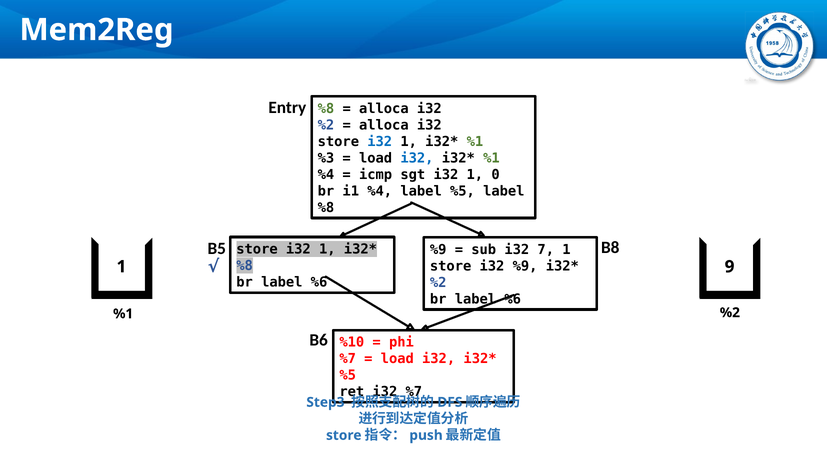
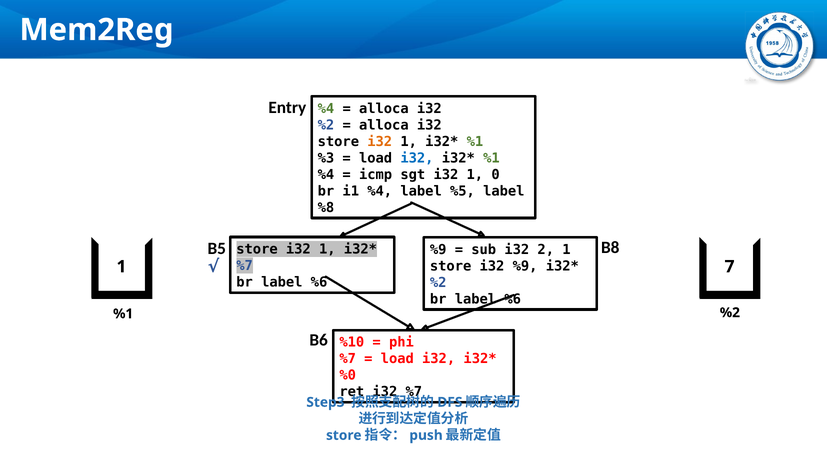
Entry %8: %8 -> %4
i32 at (380, 142) colour: blue -> orange
7: 7 -> 2
%8 at (245, 266): %8 -> %7
9: 9 -> 7
%5 at (348, 376): %5 -> %0
